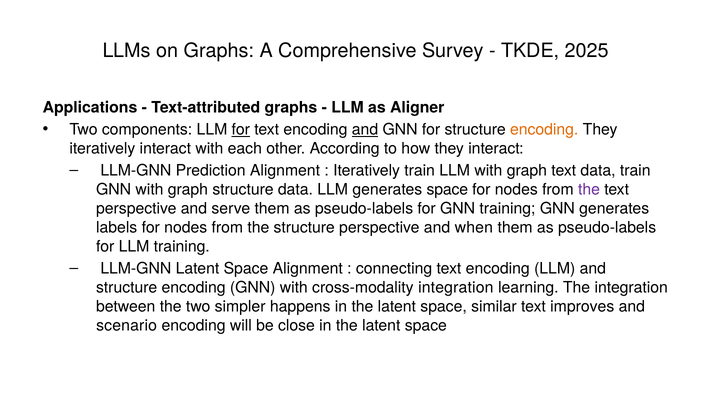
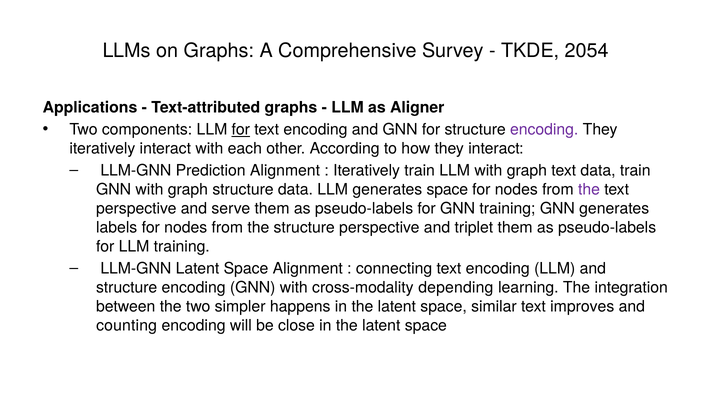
2025: 2025 -> 2054
and at (365, 130) underline: present -> none
encoding at (544, 130) colour: orange -> purple
when: when -> triplet
cross-modality integration: integration -> depending
scenario: scenario -> counting
